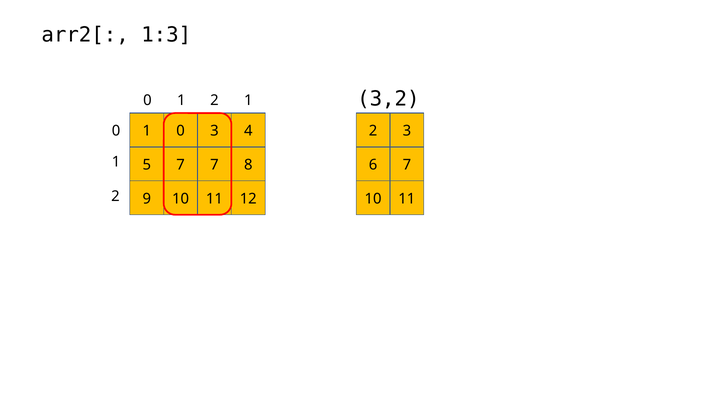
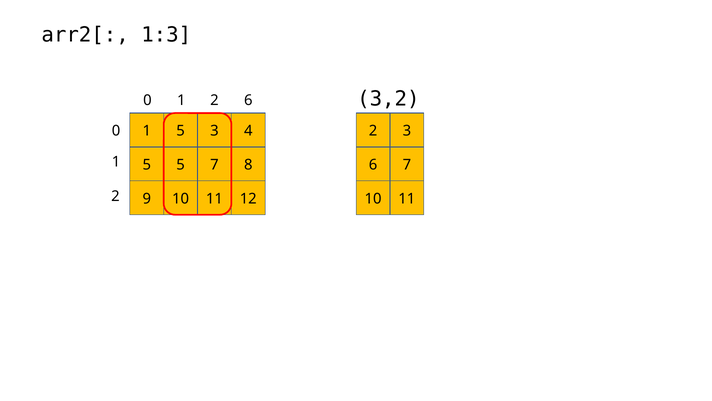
1 at (248, 100): 1 -> 6
0 at (181, 131): 0 -> 5
5 7: 7 -> 5
